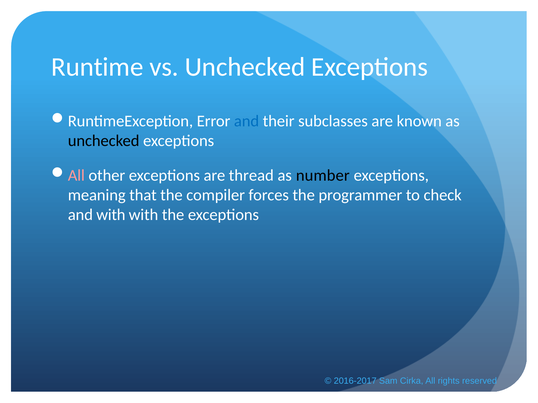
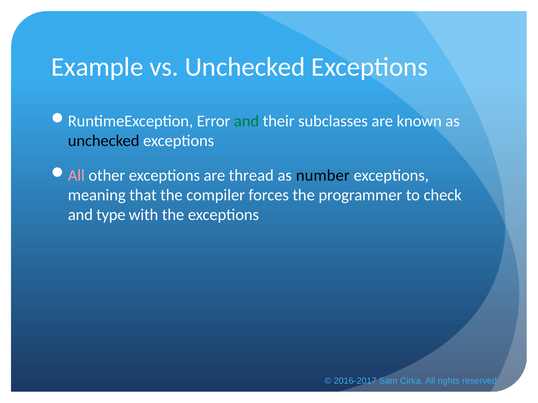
Runtime: Runtime -> Example
and at (247, 121) colour: blue -> green
and with: with -> type
